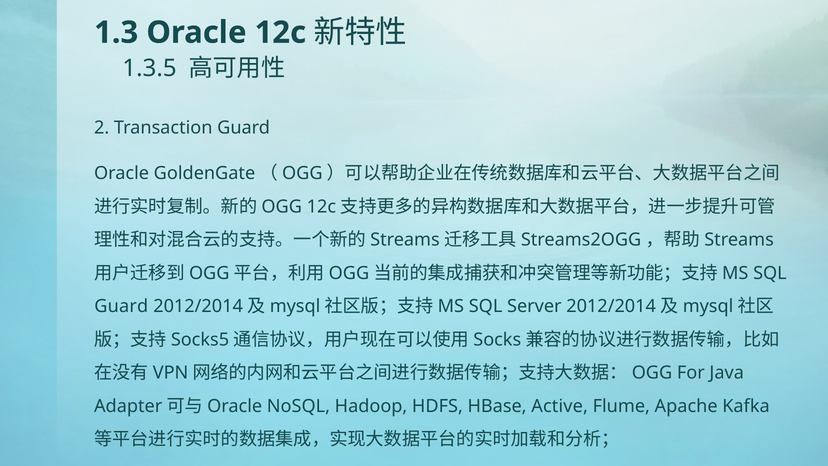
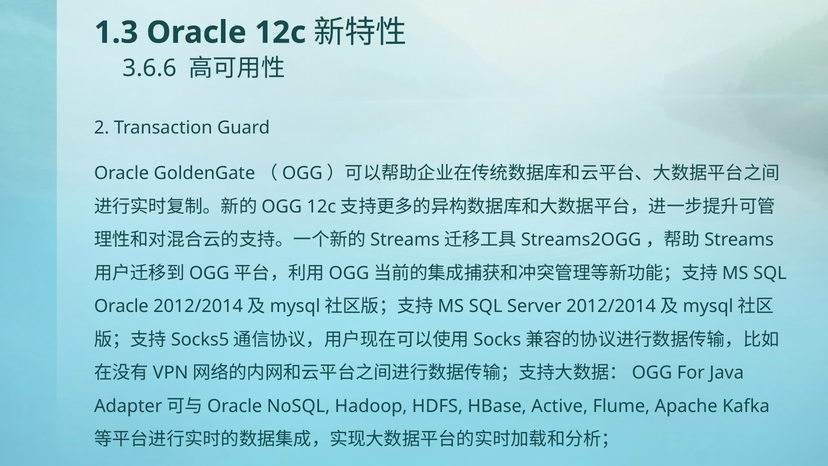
1.3.5: 1.3.5 -> 3.6.6
Guard at (121, 306): Guard -> Oracle
